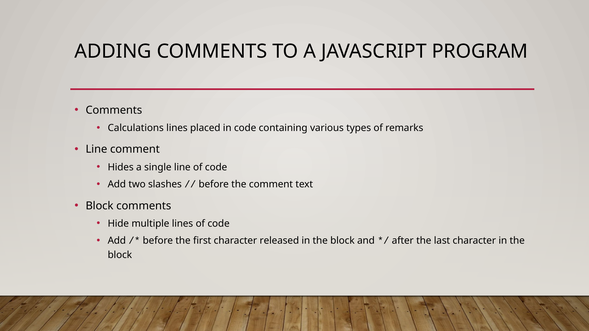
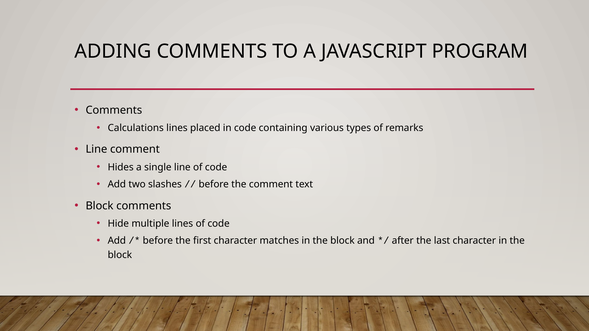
released: released -> matches
